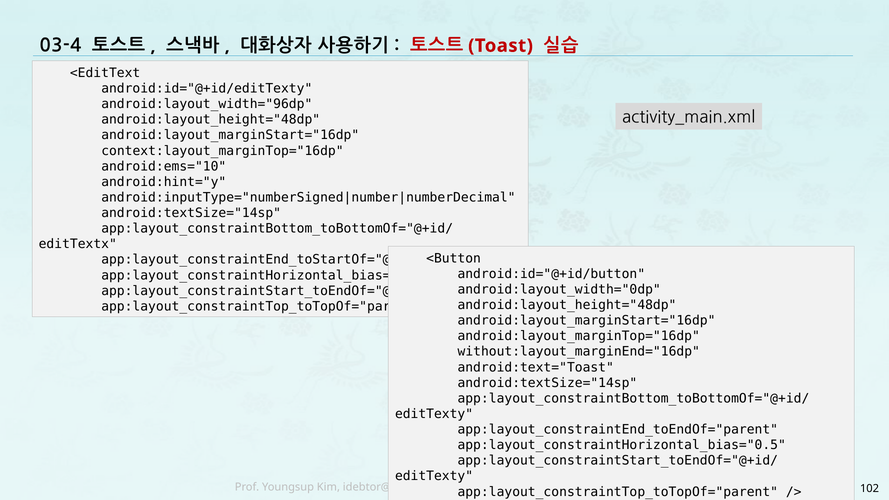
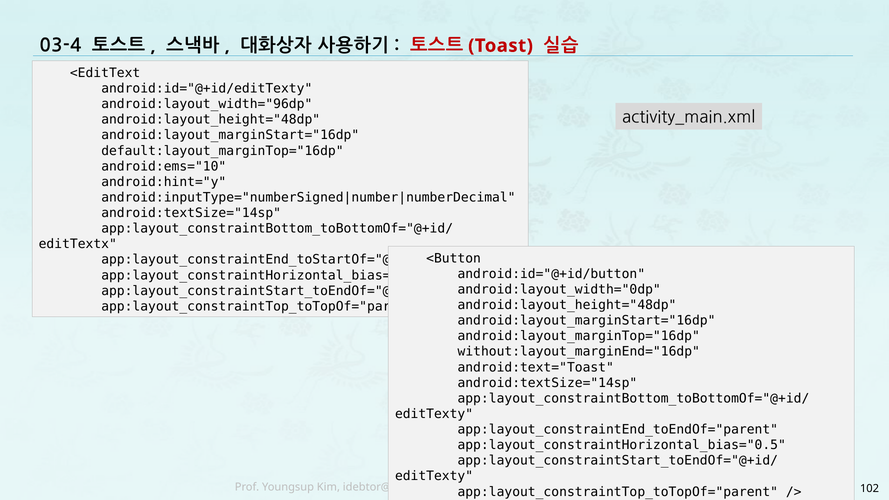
context:layout_marginTop="16dp: context:layout_marginTop="16dp -> default:layout_marginTop="16dp
